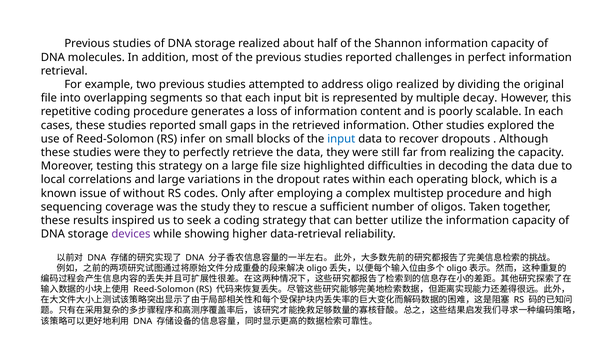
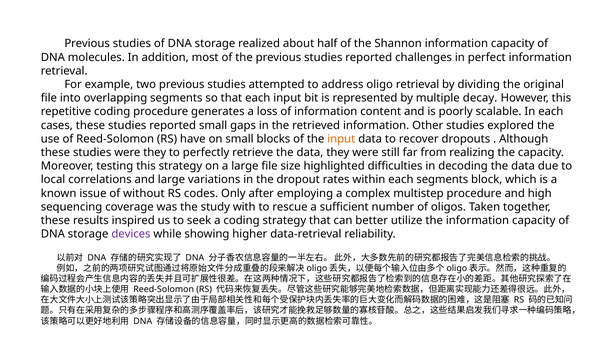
oligo realized: realized -> retrieval
infer: infer -> have
input at (341, 139) colour: blue -> orange
each operating: operating -> segments
study they: they -> with
